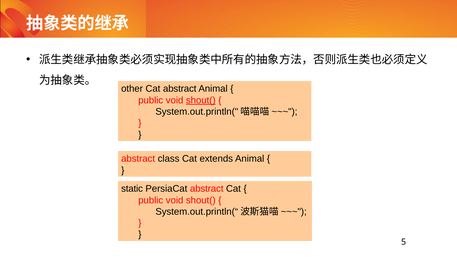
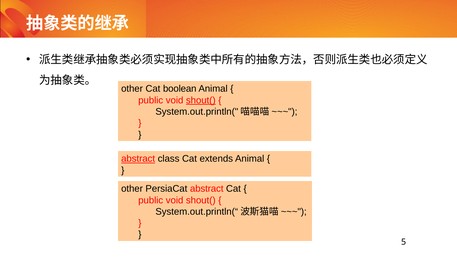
Cat abstract: abstract -> boolean
abstract at (138, 159) underline: none -> present
static at (132, 189): static -> other
